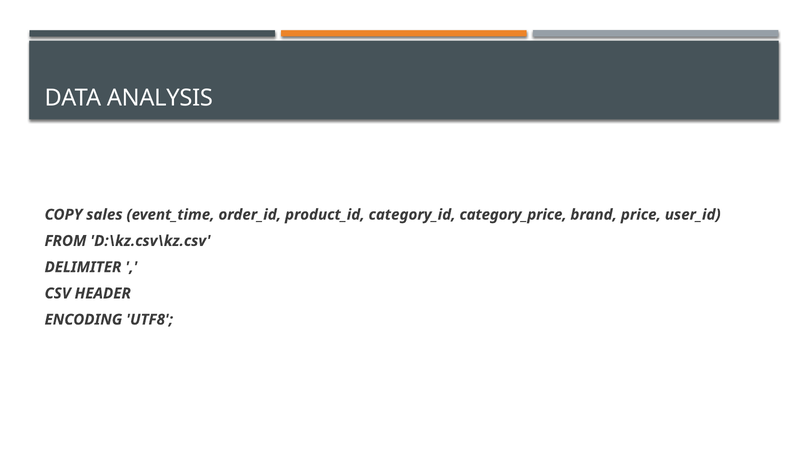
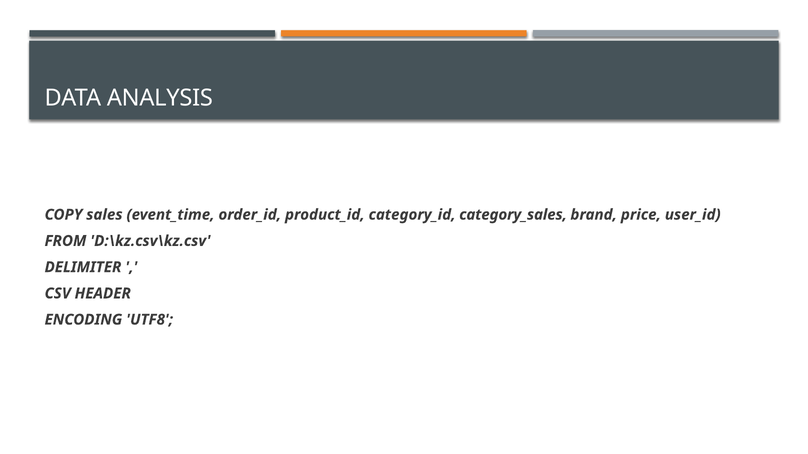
category_price: category_price -> category_sales
